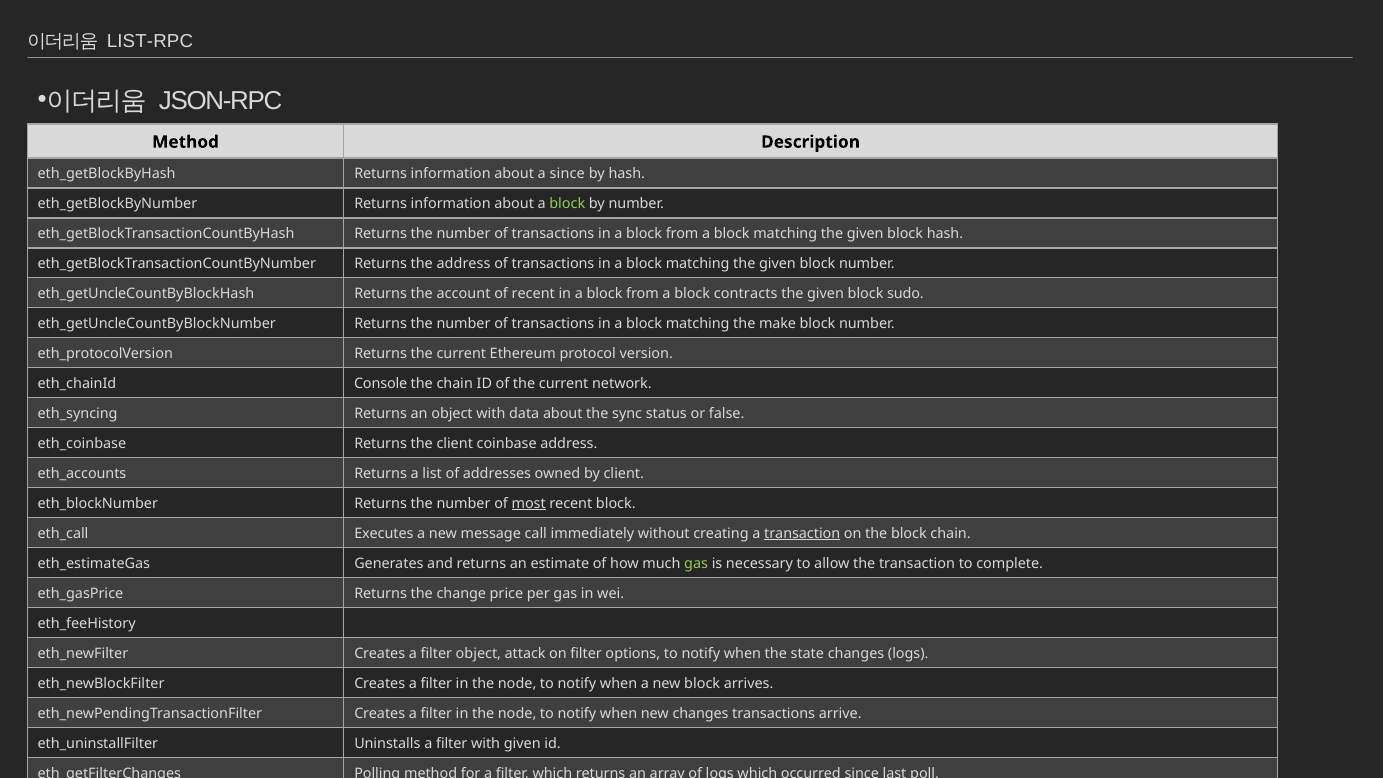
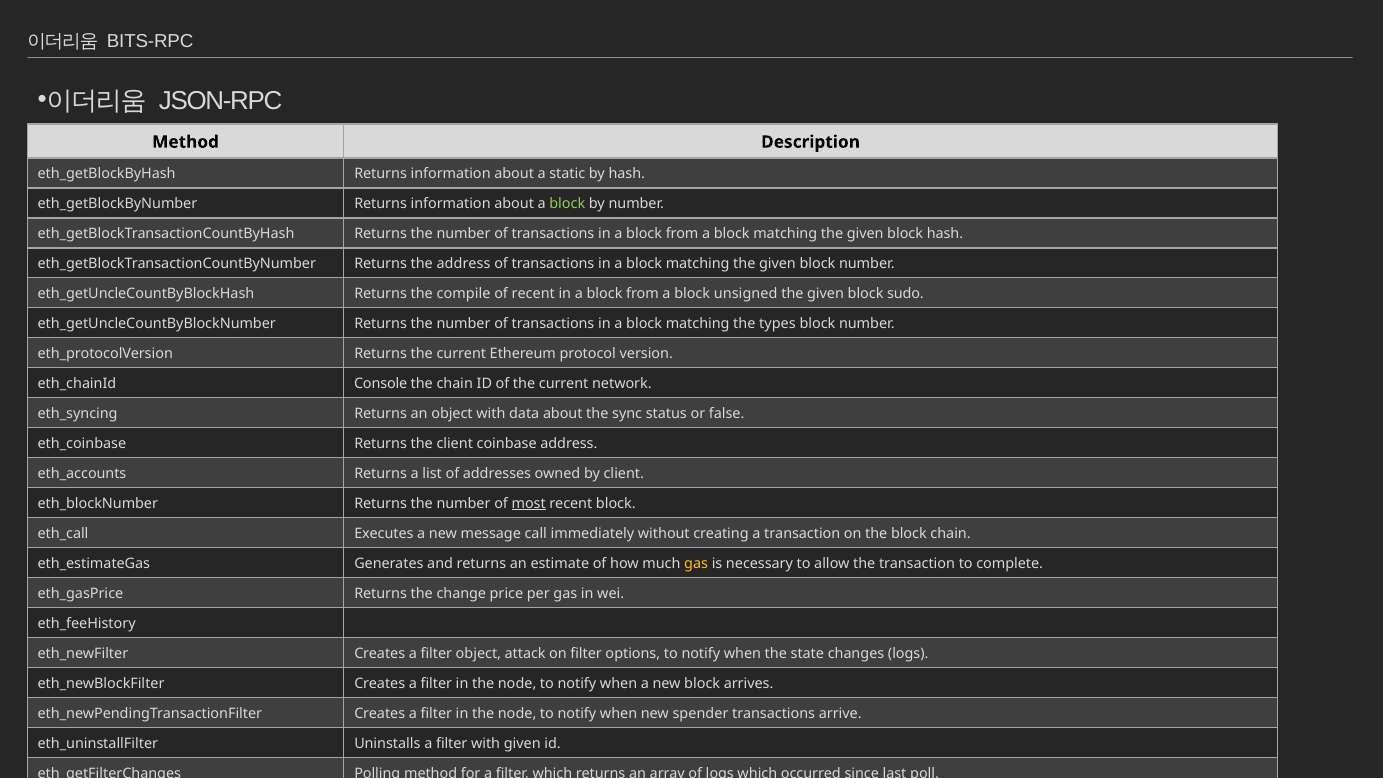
LIST-RPC: LIST-RPC -> BITS-RPC
a since: since -> static
account: account -> compile
contracts: contracts -> unsigned
make: make -> types
transaction at (802, 533) underline: present -> none
gas at (696, 563) colour: light green -> yellow
new changes: changes -> spender
